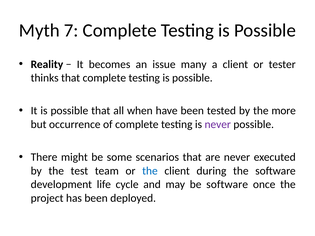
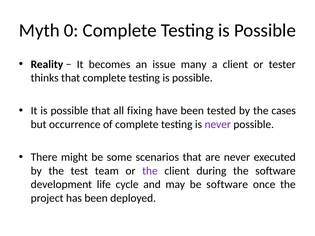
7: 7 -> 0
when: when -> fixing
more: more -> cases
the at (150, 171) colour: blue -> purple
